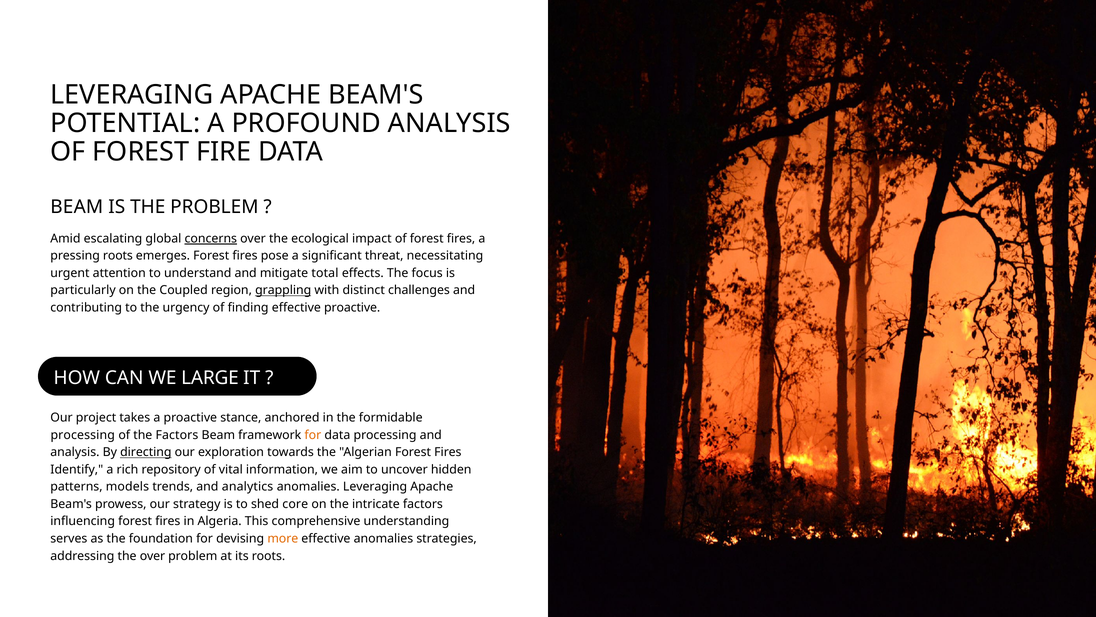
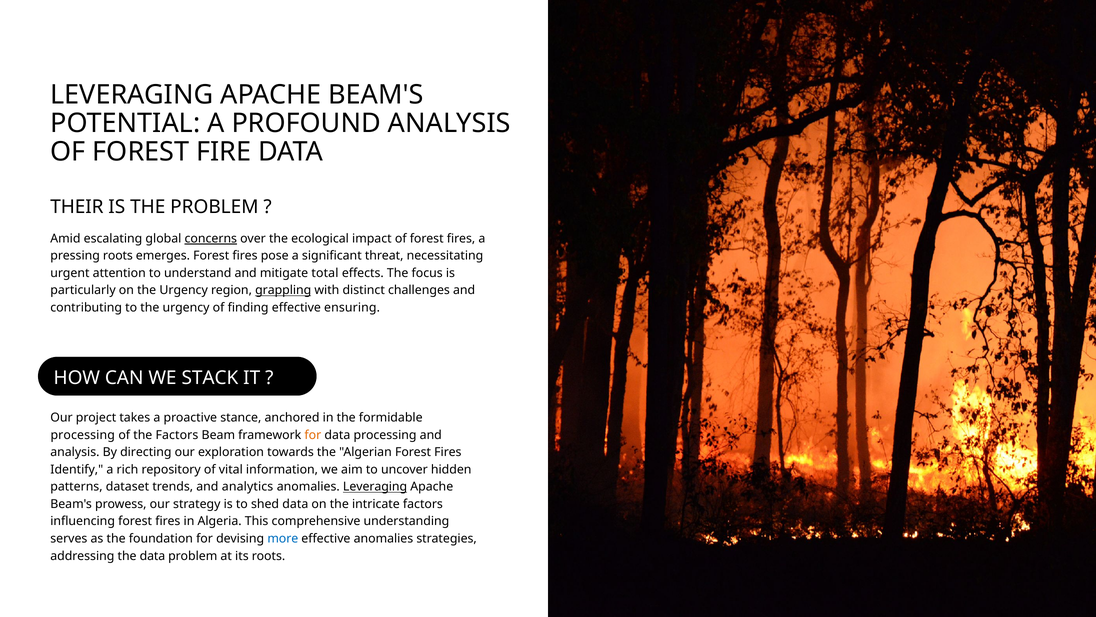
BEAM at (77, 207): BEAM -> THEIR
on the Coupled: Coupled -> Urgency
effective proactive: proactive -> ensuring
LARGE: LARGE -> STACK
directing underline: present -> none
models: models -> dataset
Leveraging at (375, 486) underline: none -> present
shed core: core -> data
more colour: orange -> blue
the over: over -> data
